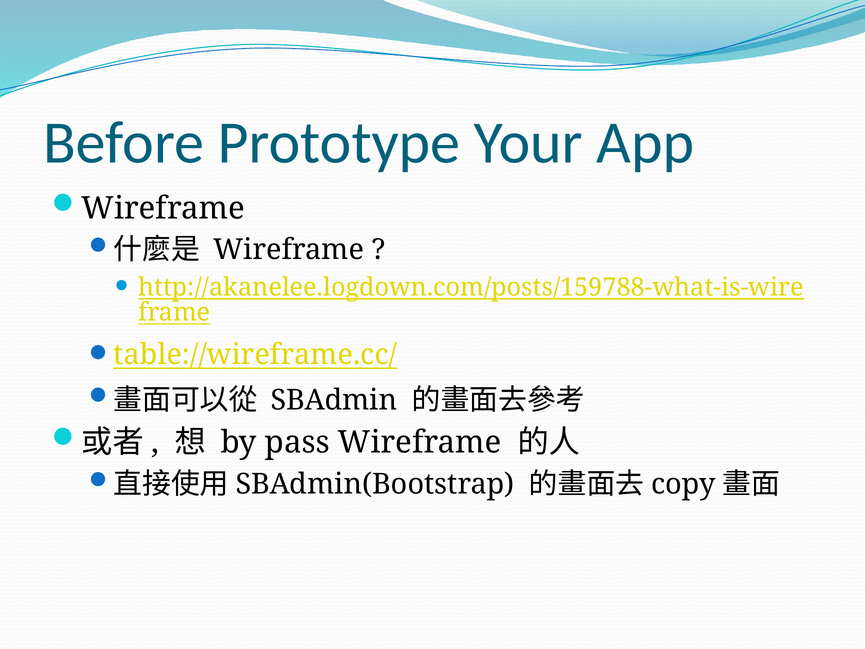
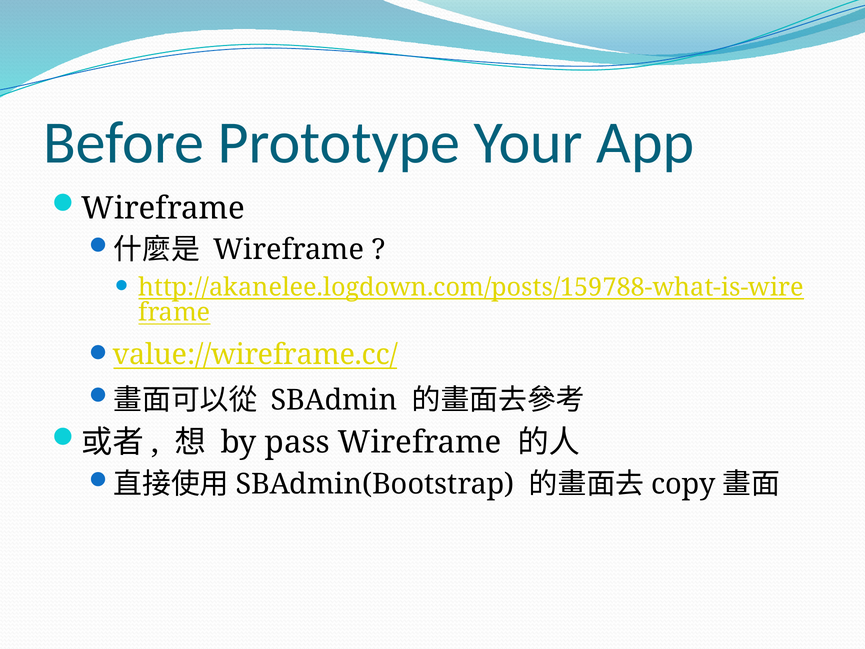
table://wireframe.cc/: table://wireframe.cc/ -> value://wireframe.cc/
